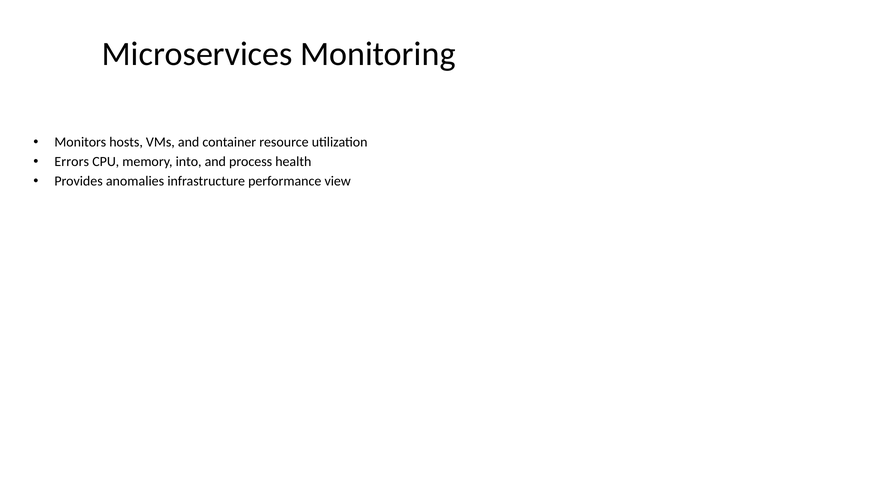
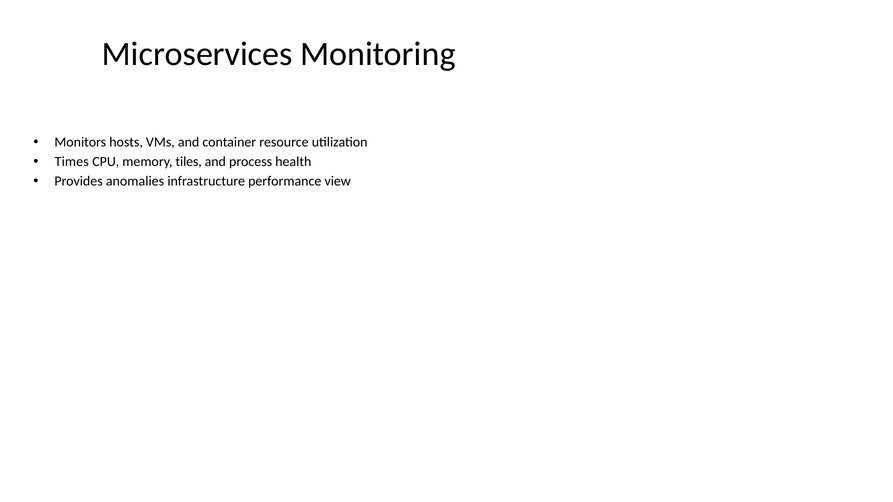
Errors: Errors -> Times
into: into -> tiles
